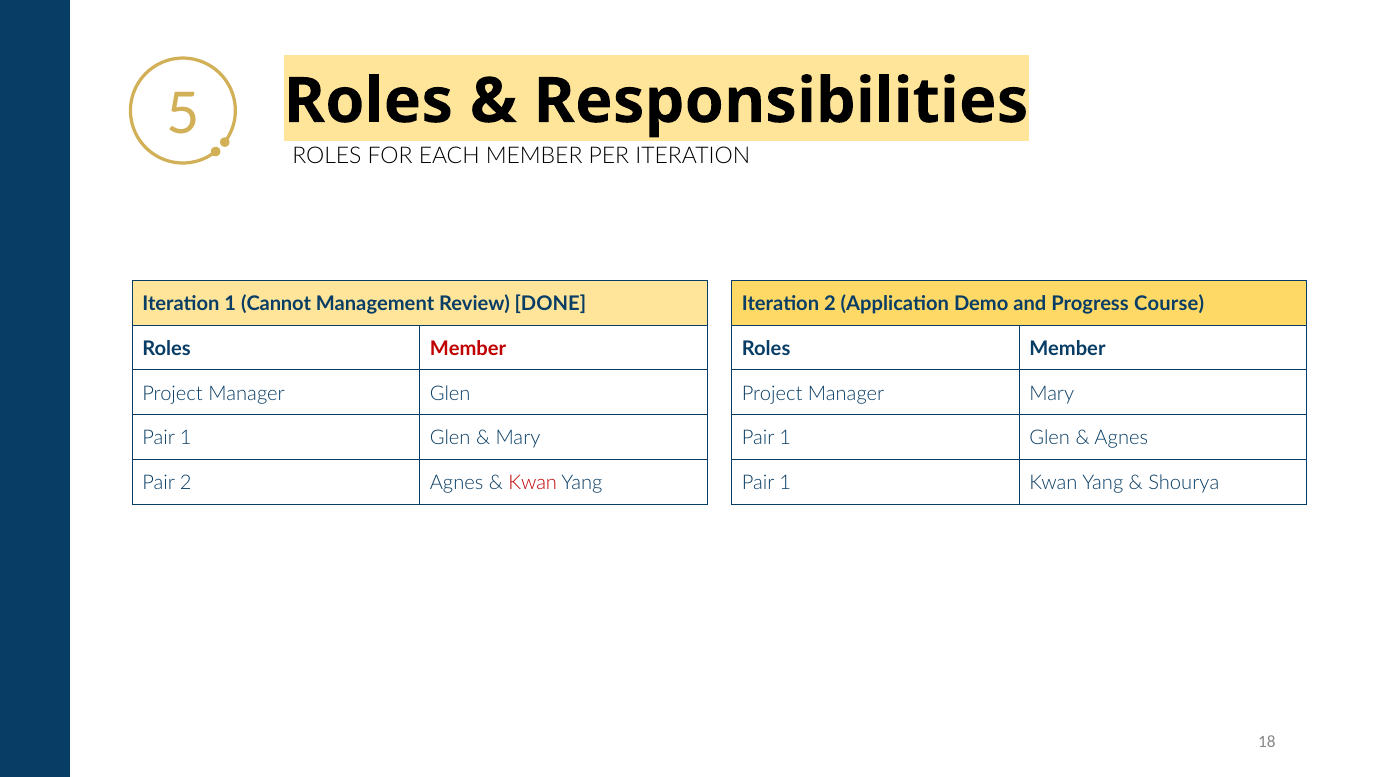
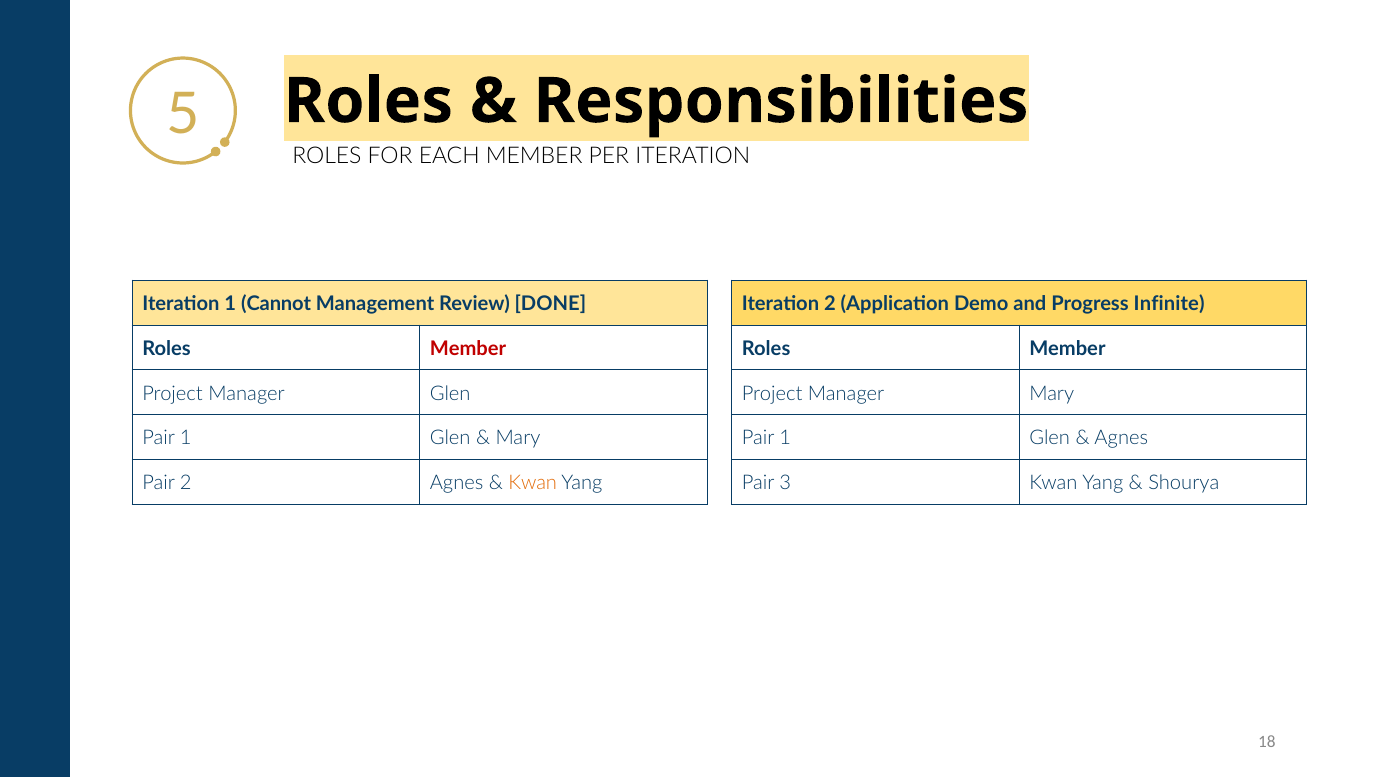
Course: Course -> Infinite
Kwan at (533, 483) colour: red -> orange
1 at (785, 483): 1 -> 3
